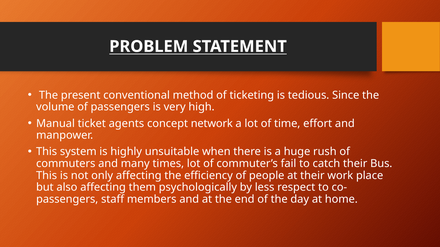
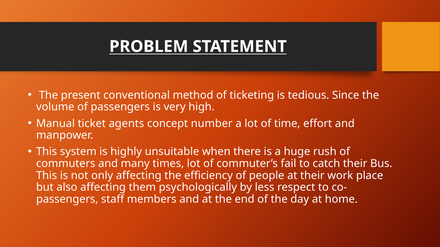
network: network -> number
